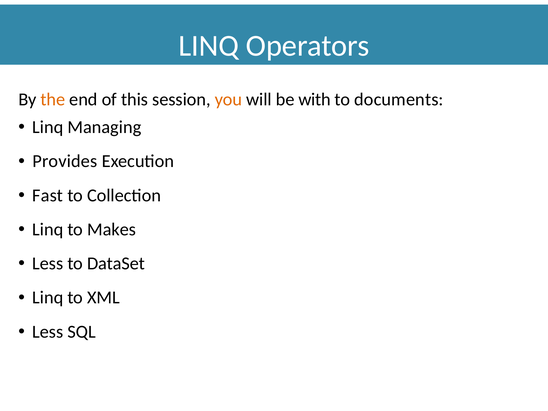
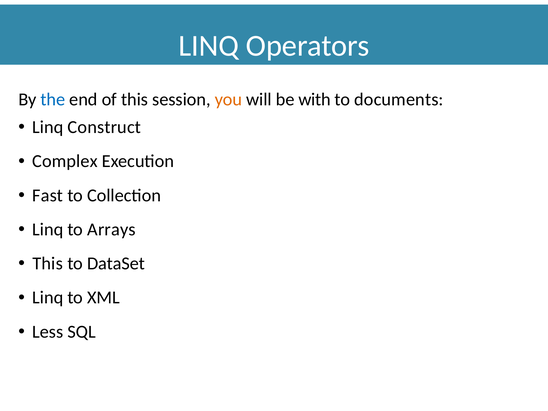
the colour: orange -> blue
Managing: Managing -> Construct
Provides: Provides -> Complex
Makes: Makes -> Arrays
Less at (48, 264): Less -> This
